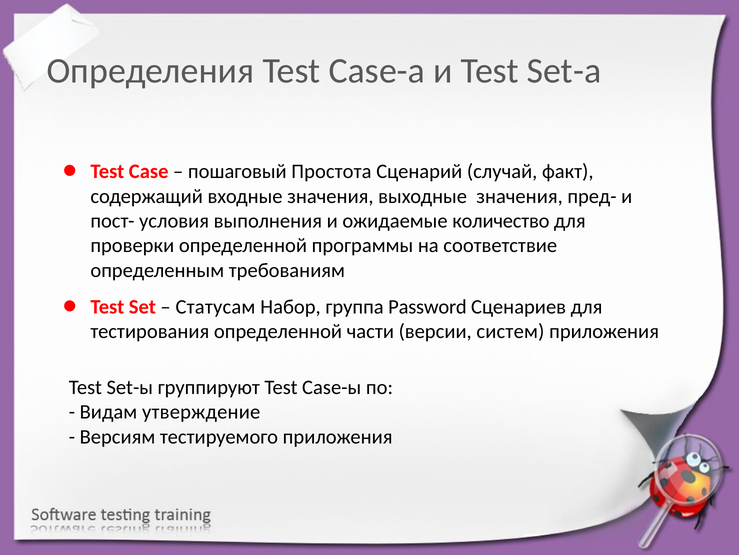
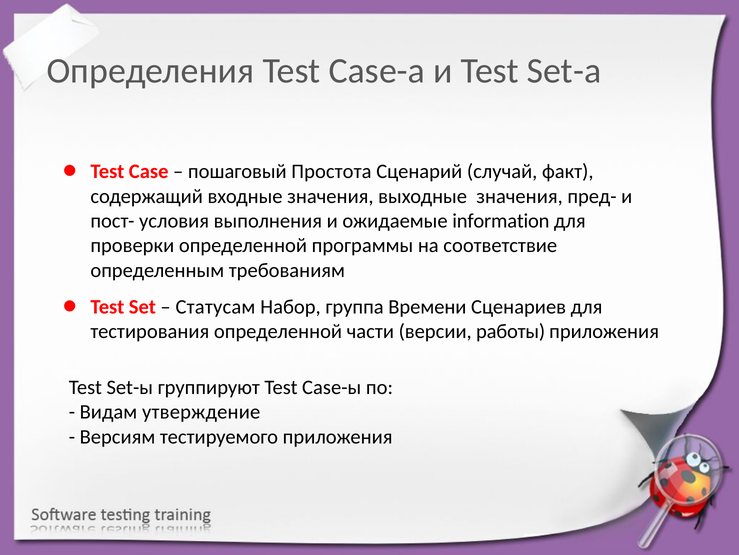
количество: количество -> information
Password: Password -> Времени
систем: систем -> работы
